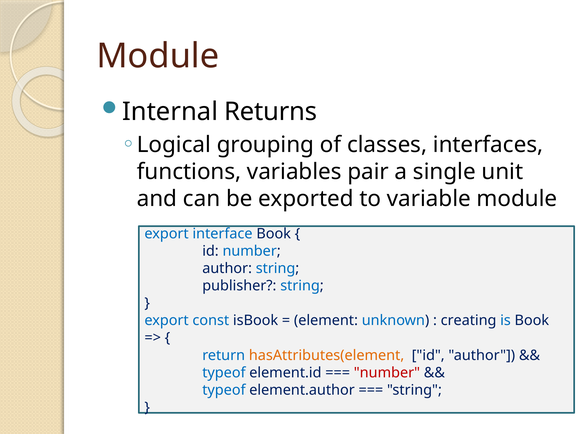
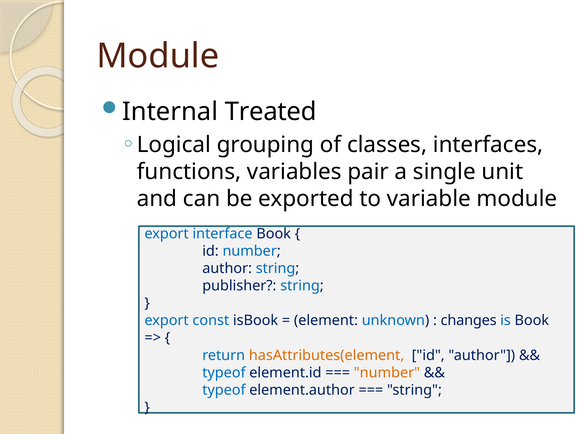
Returns: Returns -> Treated
creating: creating -> changes
number at (387, 372) colour: red -> orange
